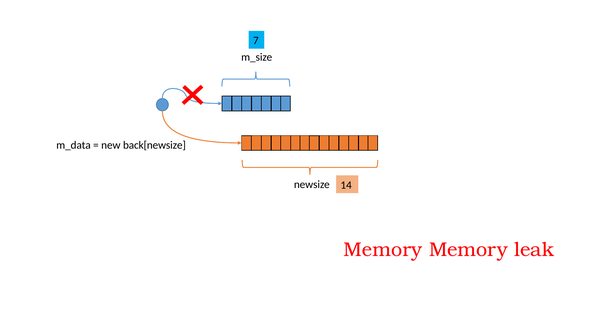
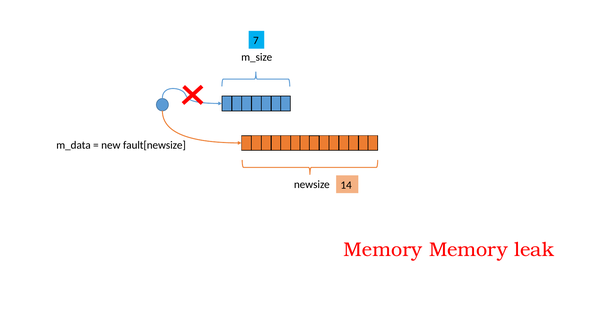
back[newsize: back[newsize -> fault[newsize
